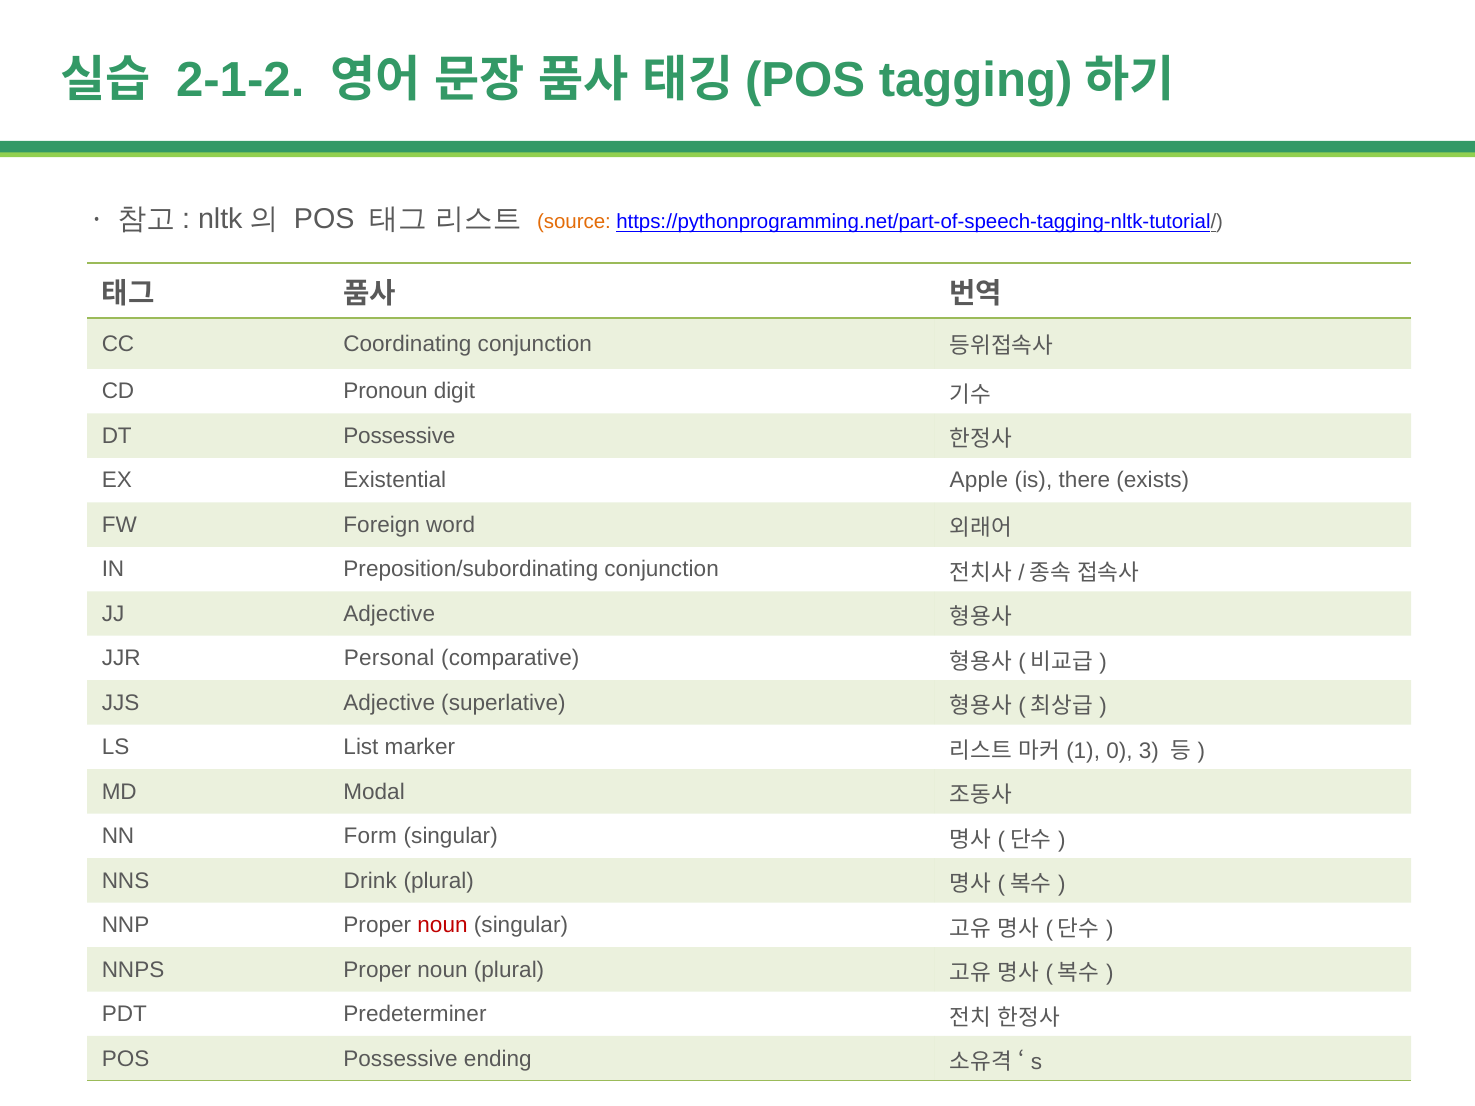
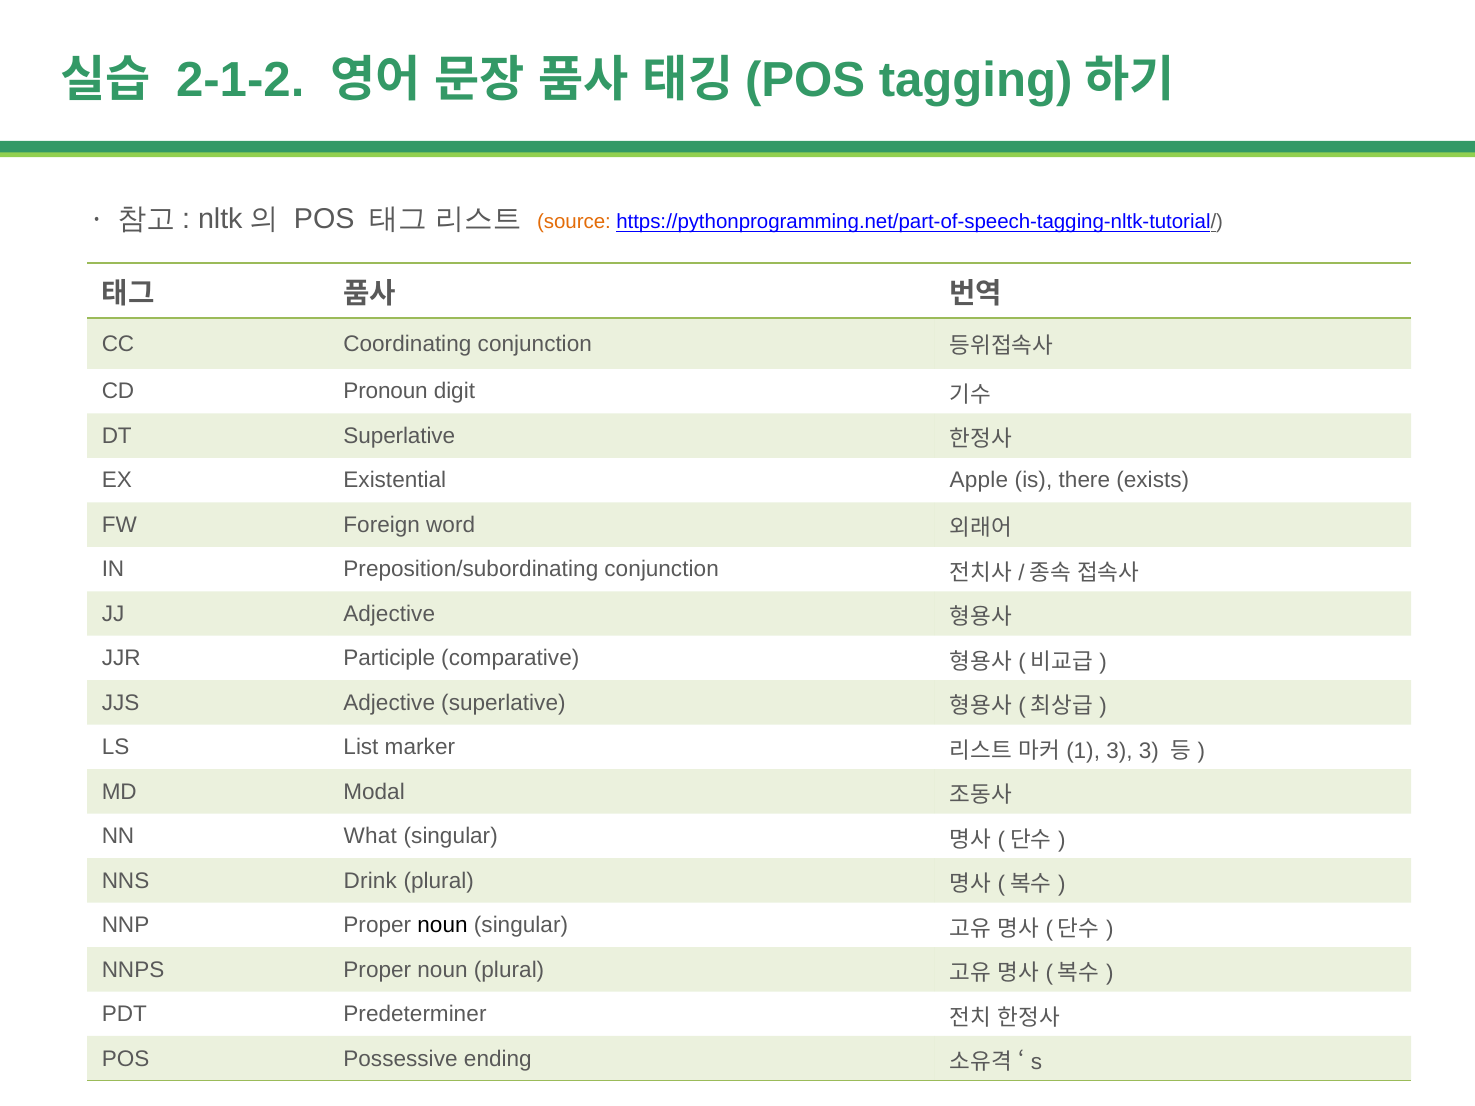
DT Possessive: Possessive -> Superlative
Personal: Personal -> Participle
0 at (1119, 751): 0 -> 3
Form: Form -> What
noun at (443, 925) colour: red -> black
